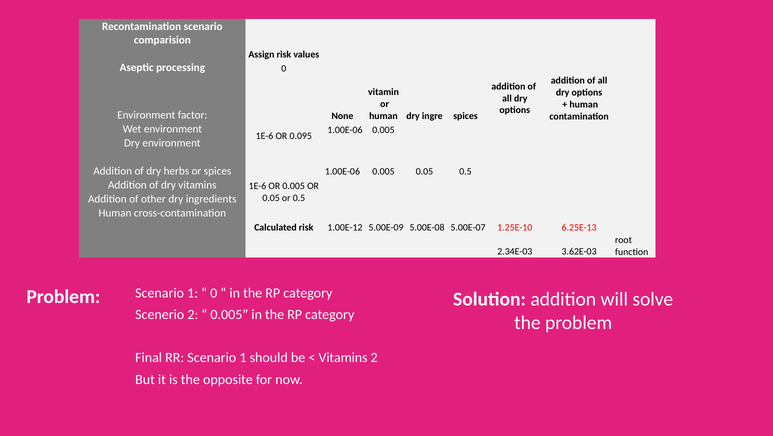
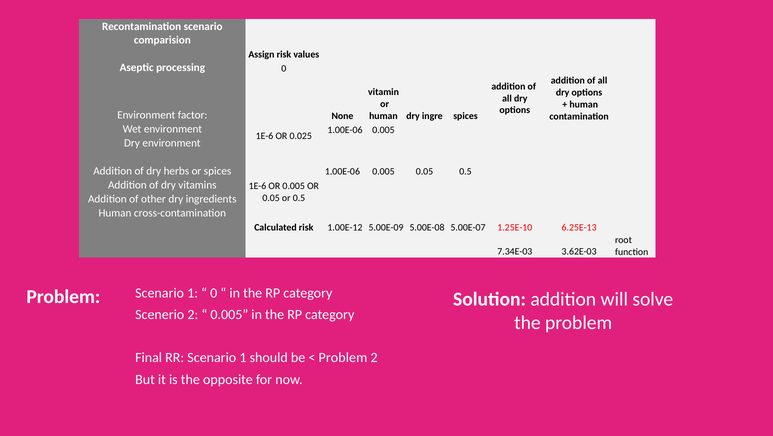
0.095: 0.095 -> 0.025
2.34E-03: 2.34E-03 -> 7.34E-03
Vitamins at (343, 358): Vitamins -> Problem
